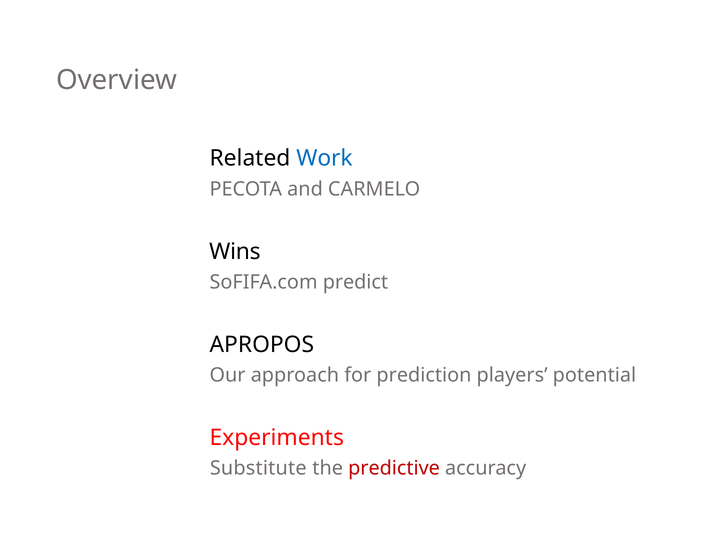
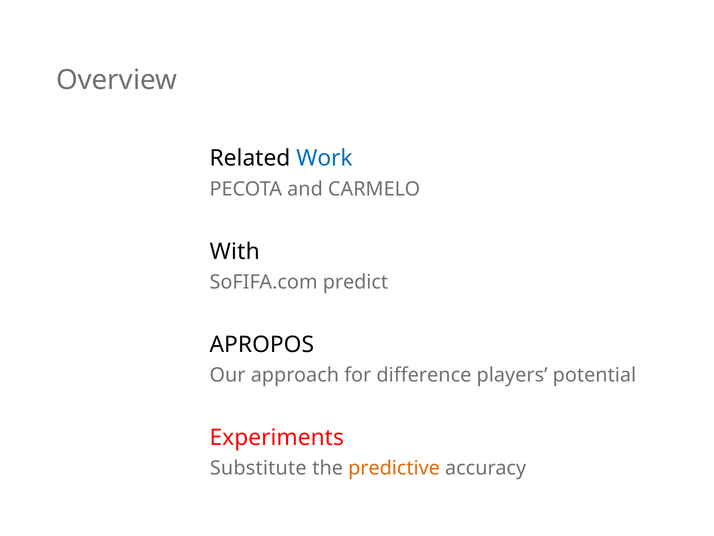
Wins: Wins -> With
prediction: prediction -> difference
predictive colour: red -> orange
